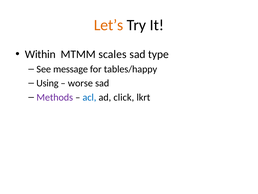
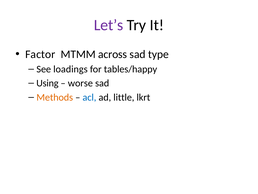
Let’s colour: orange -> purple
Within: Within -> Factor
scales: scales -> across
message: message -> loadings
Methods colour: purple -> orange
click: click -> little
